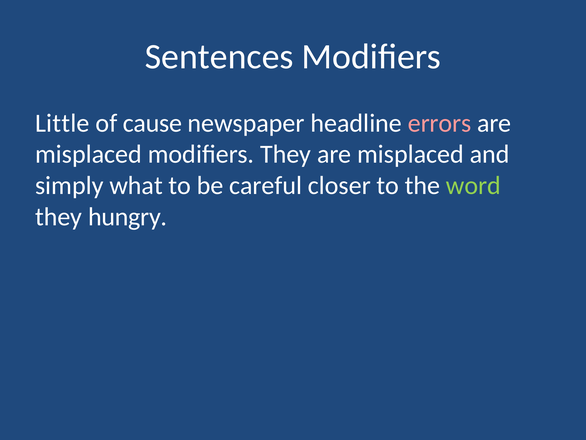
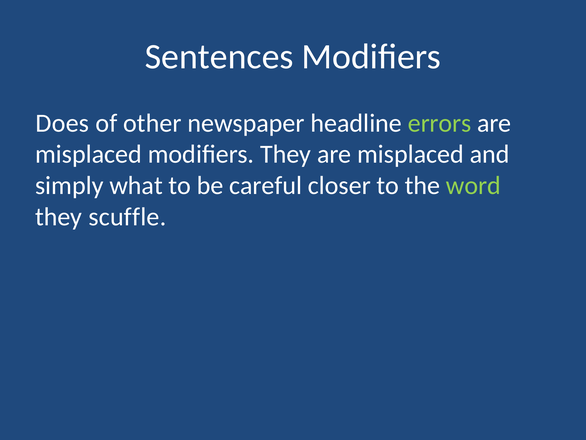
Little: Little -> Does
cause: cause -> other
errors colour: pink -> light green
hungry: hungry -> scuffle
